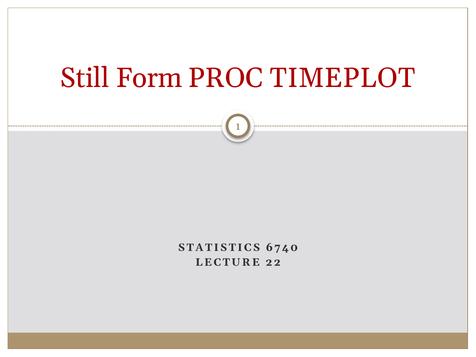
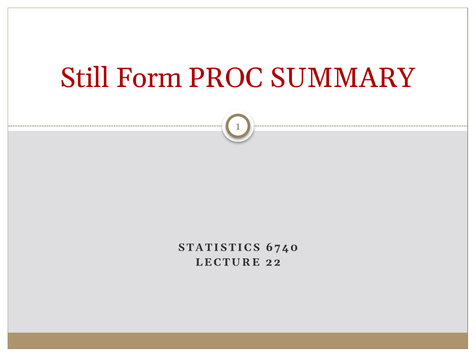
TIMEPLOT: TIMEPLOT -> SUMMARY
